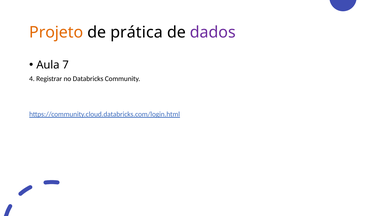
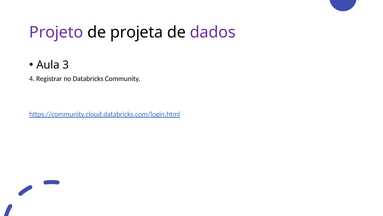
Projeto colour: orange -> purple
prática: prática -> projeta
7: 7 -> 3
